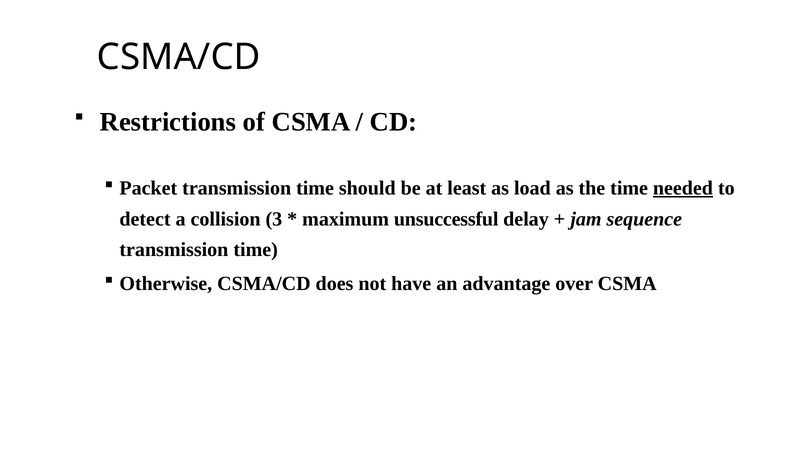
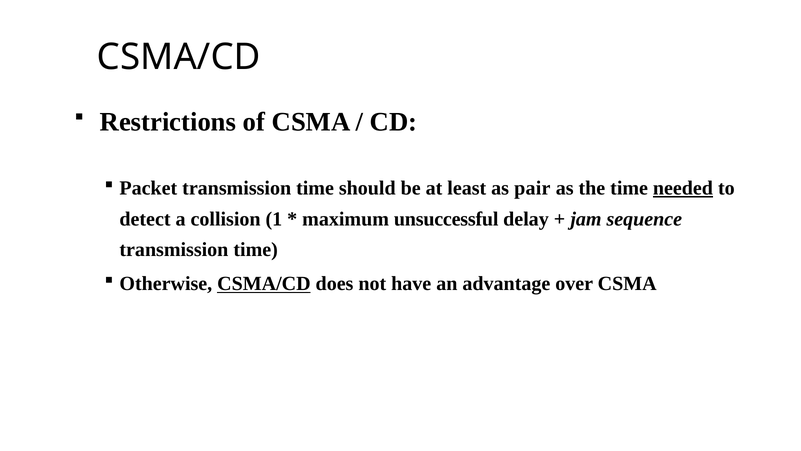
load: load -> pair
3: 3 -> 1
CSMA/CD at (264, 284) underline: none -> present
